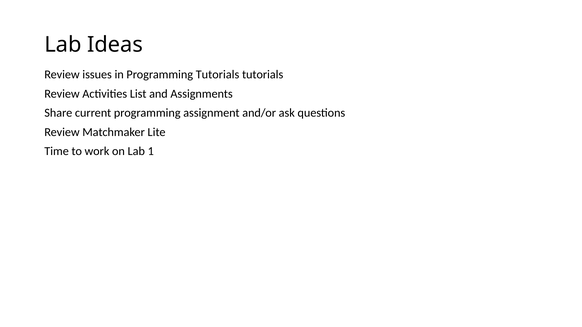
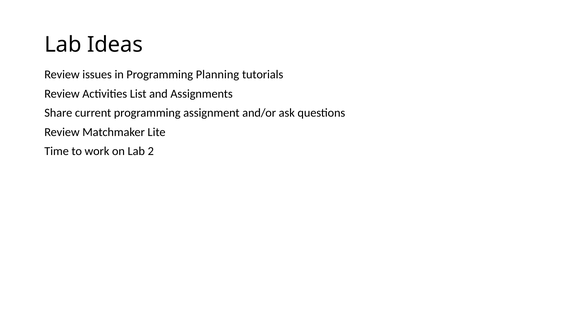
Programming Tutorials: Tutorials -> Planning
1: 1 -> 2
